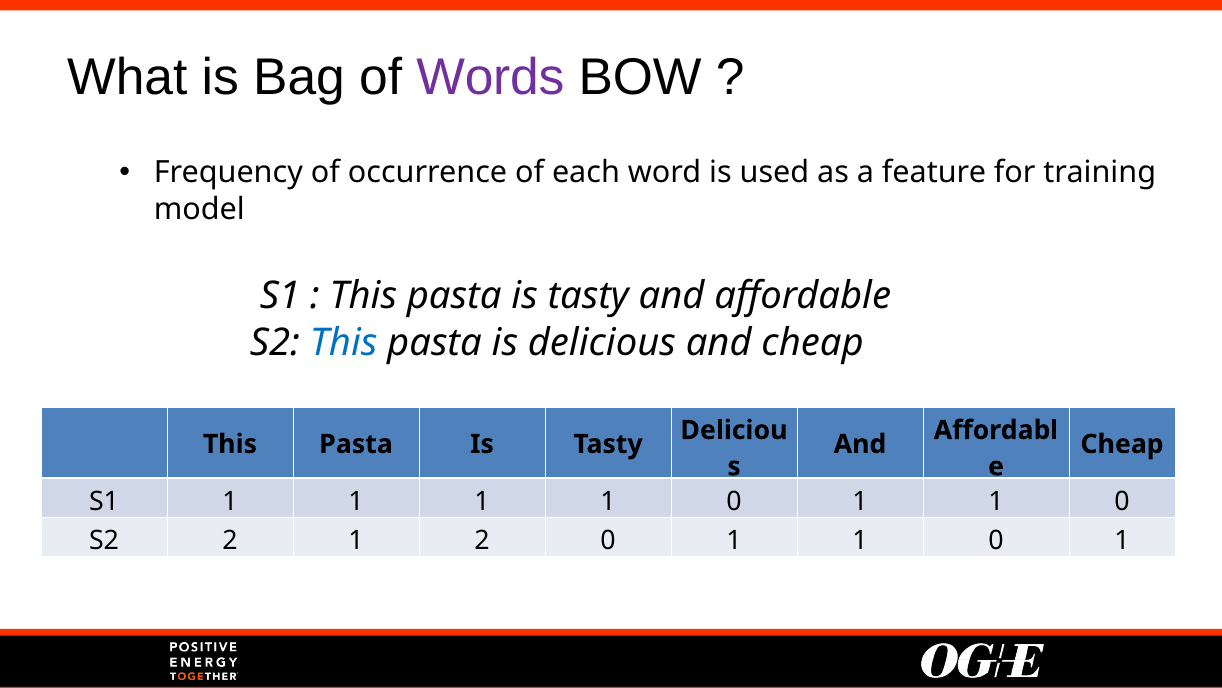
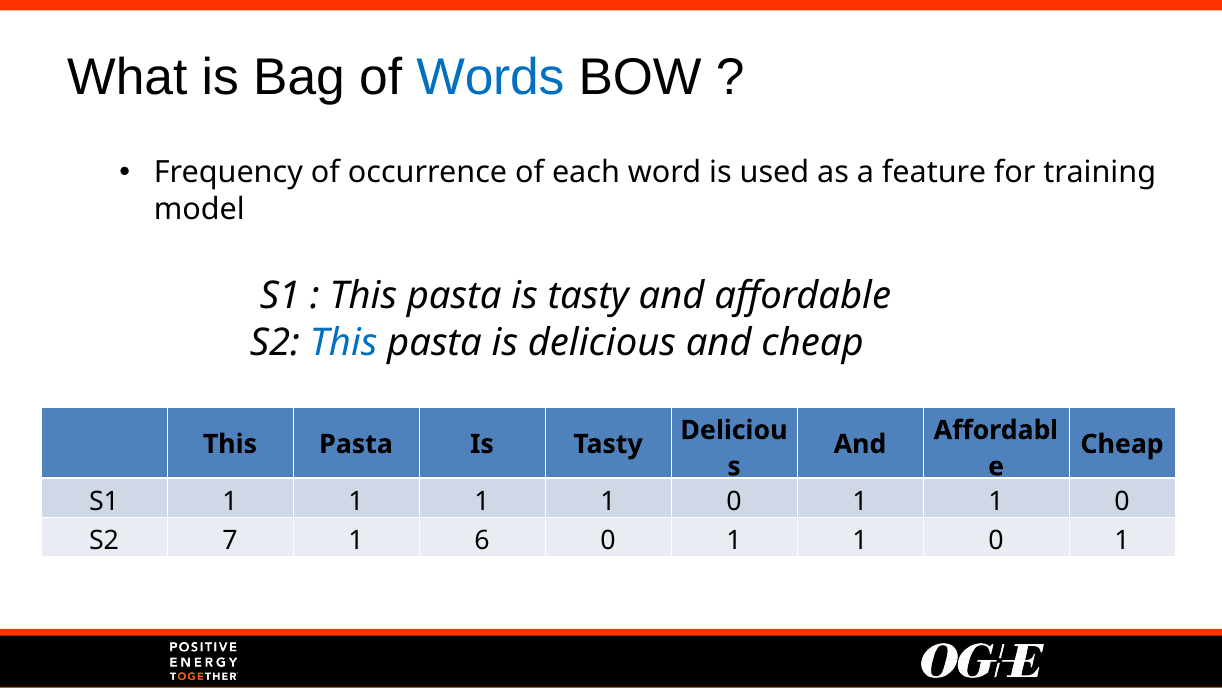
Words colour: purple -> blue
S2 2: 2 -> 7
1 2: 2 -> 6
